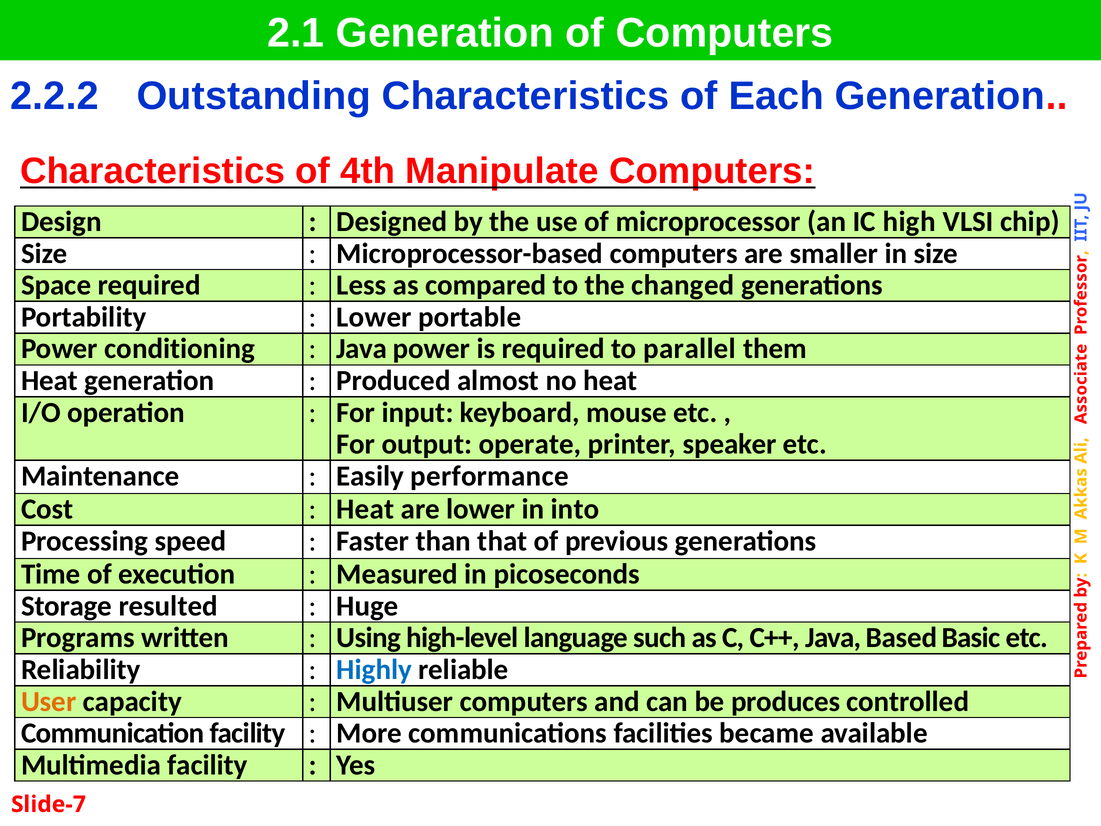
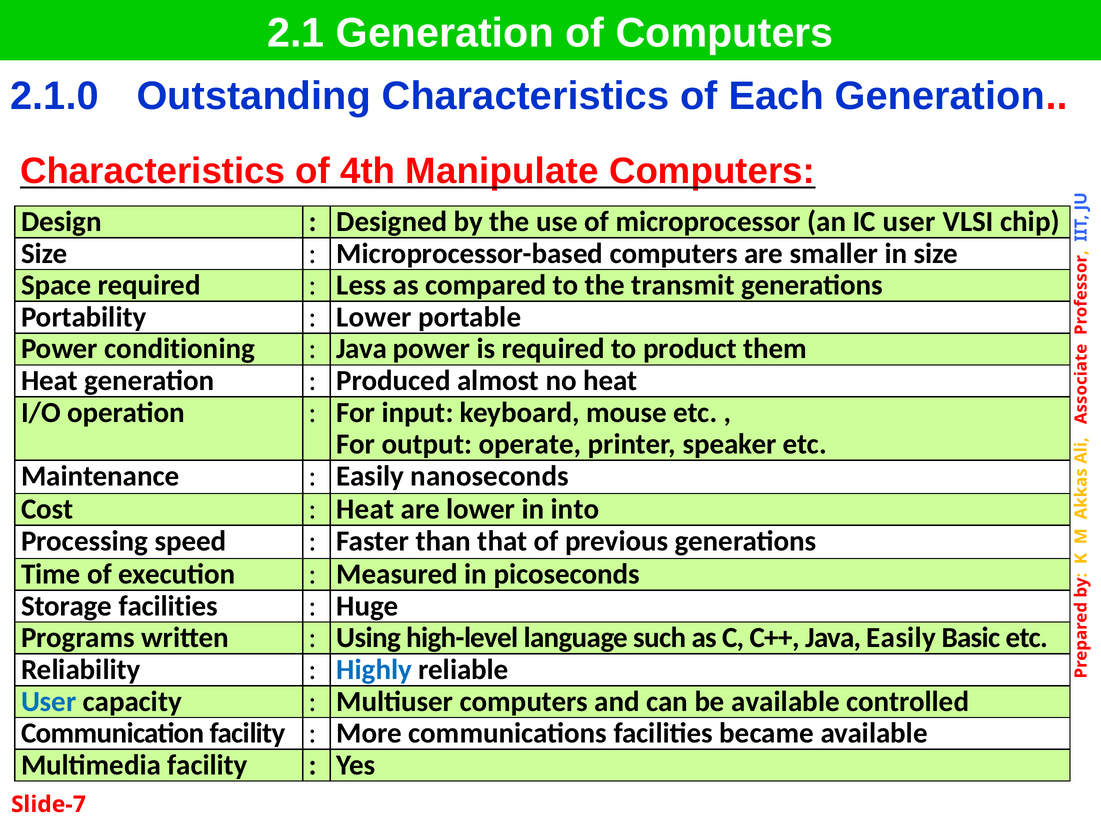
2.2.2: 2.2.2 -> 2.1.0
IC high: high -> user
changed: changed -> transmit
parallel: parallel -> product
performance: performance -> nanoseconds
Storage resulted: resulted -> facilities
Java Based: Based -> Easily
User at (49, 701) colour: orange -> blue
be produces: produces -> available
